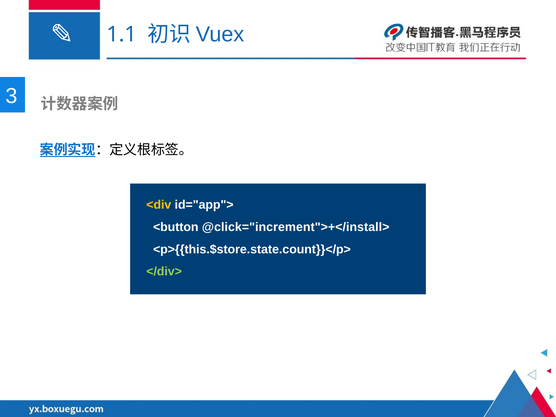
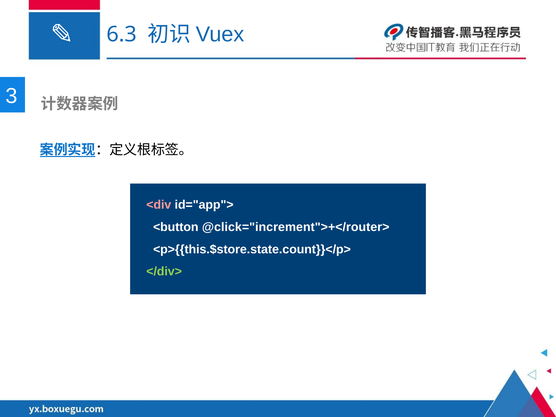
1.1: 1.1 -> 6.3
<div colour: yellow -> pink
@click="increment">+</install>: @click="increment">+</install> -> @click="increment">+</router>
